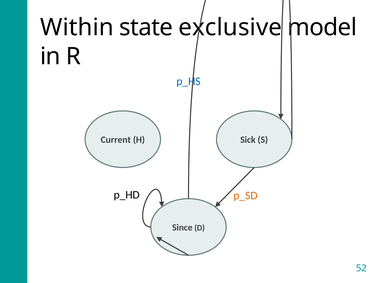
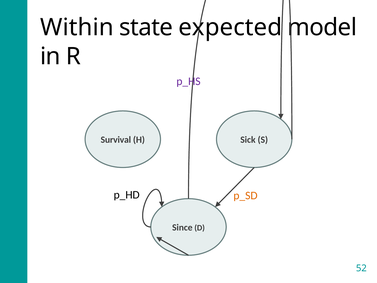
exclusive: exclusive -> expected
p_HS colour: blue -> purple
Current: Current -> Survival
